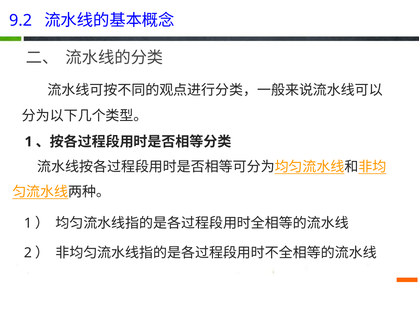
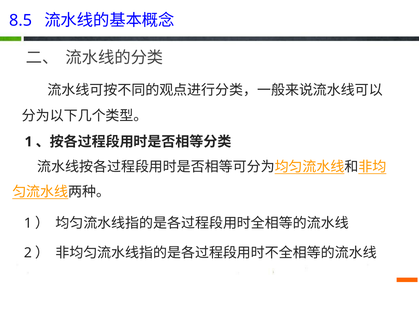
9.2: 9.2 -> 8.5
